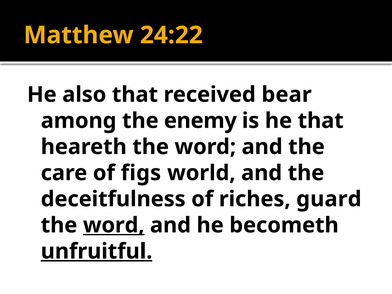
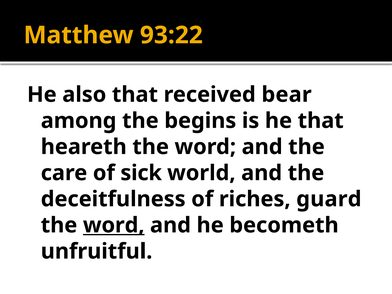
24:22: 24:22 -> 93:22
enemy: enemy -> begins
figs: figs -> sick
unfruitful underline: present -> none
